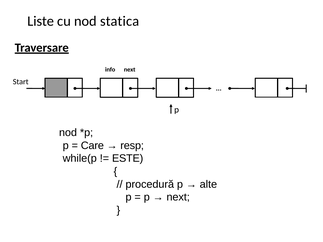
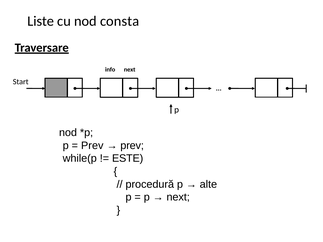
statica: statica -> consta
Care at (92, 146): Care -> Prev
resp at (132, 146): resp -> prev
